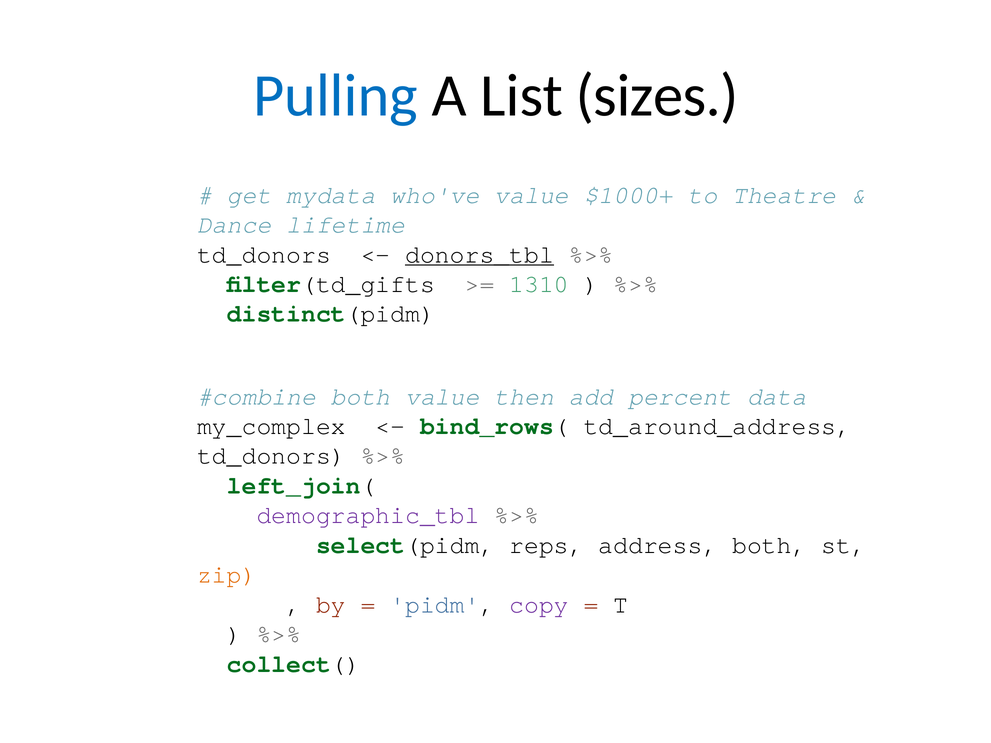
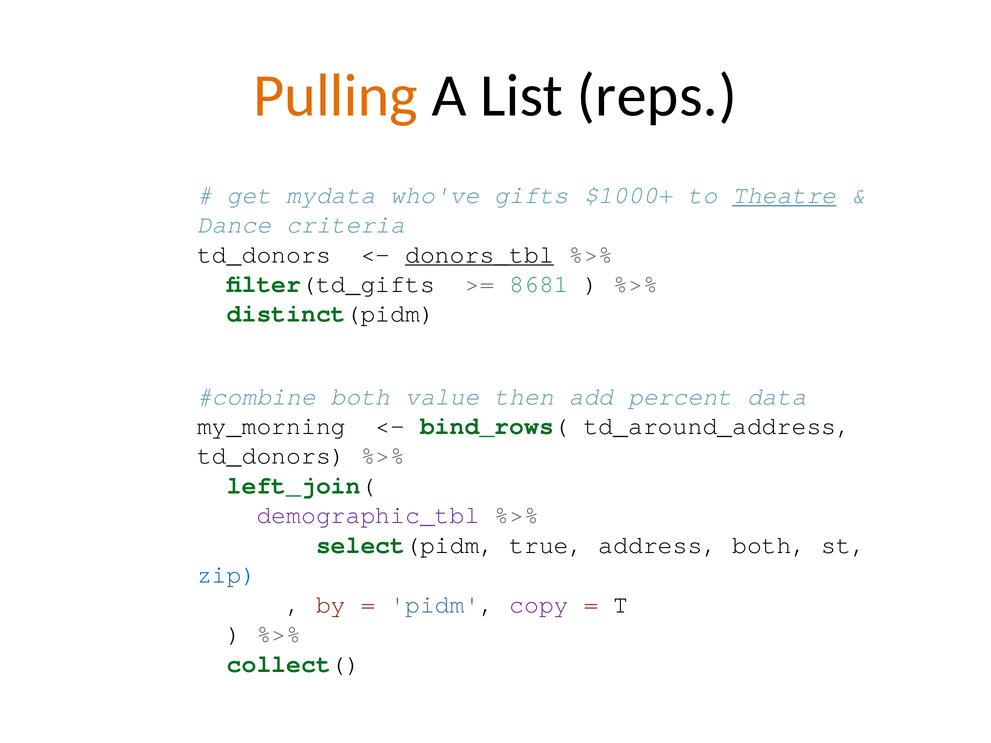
Pulling colour: blue -> orange
sizes: sizes -> reps
who've value: value -> gifts
Theatre underline: none -> present
lifetime: lifetime -> criteria
1310: 1310 -> 8681
my_complex: my_complex -> my_morning
reps: reps -> true
zip colour: orange -> blue
